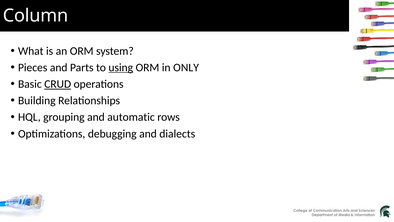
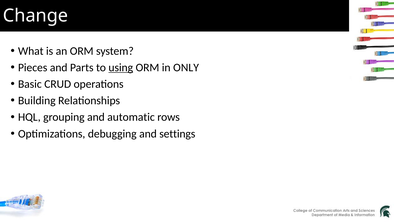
Column: Column -> Change
CRUD underline: present -> none
dialects: dialects -> settings
